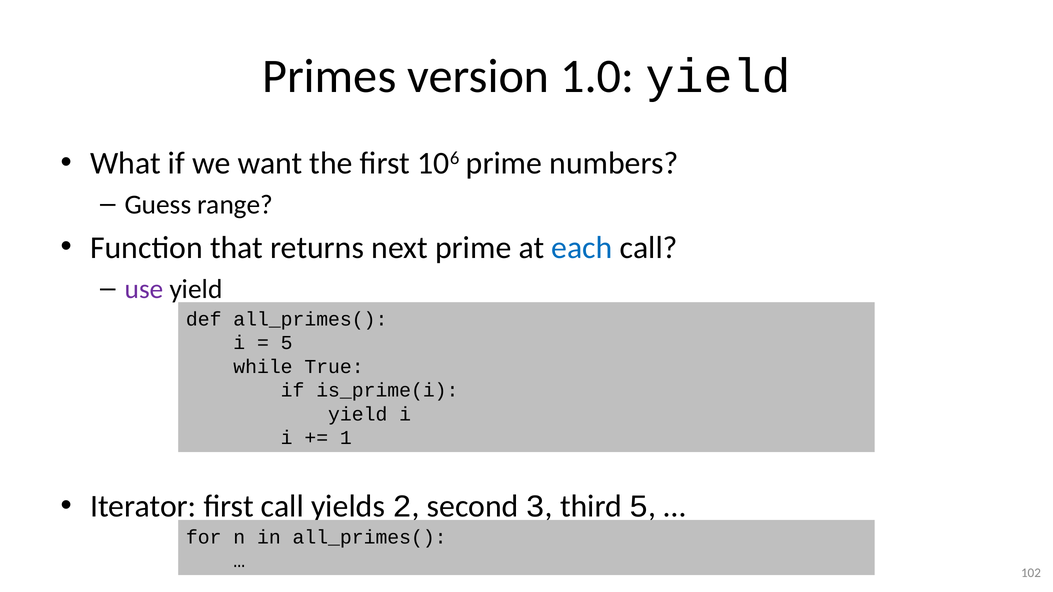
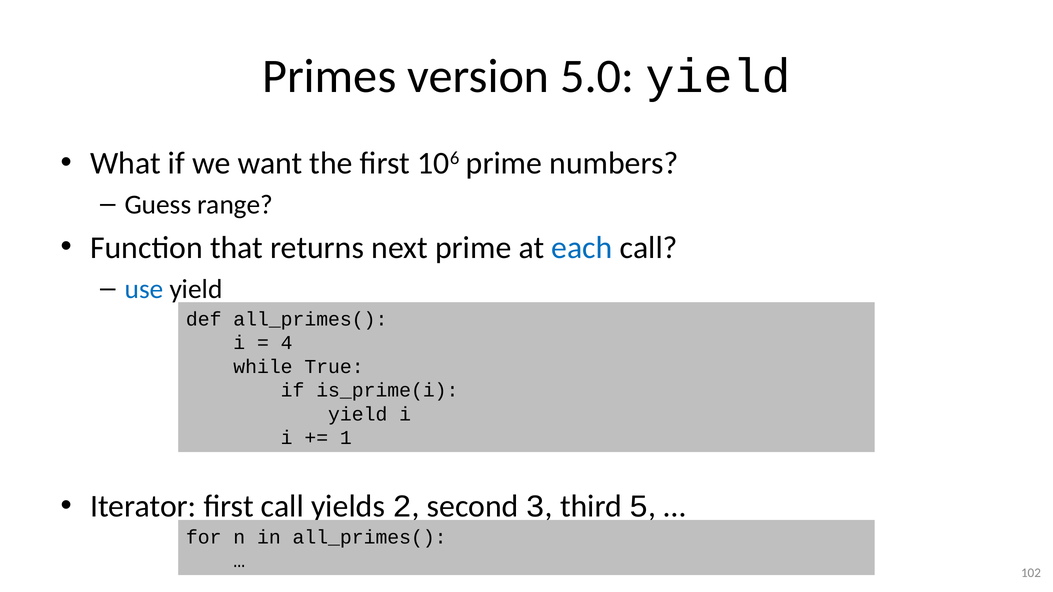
1.0: 1.0 -> 5.0
use colour: purple -> blue
5 at (287, 343): 5 -> 4
